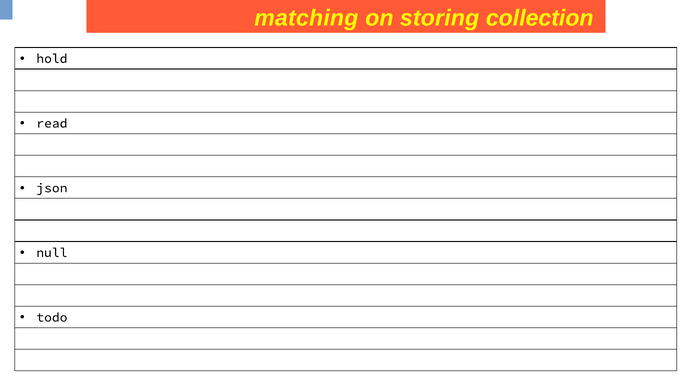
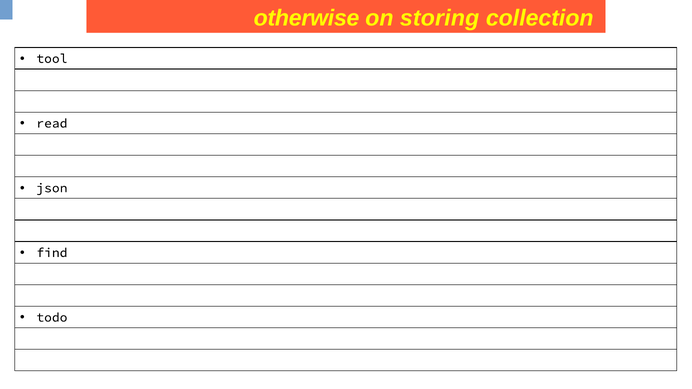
matching: matching -> otherwise
hold: hold -> tool
null: null -> find
